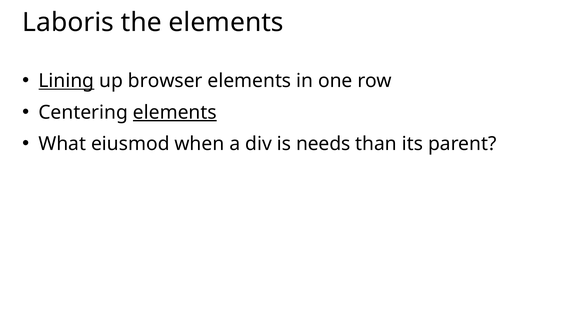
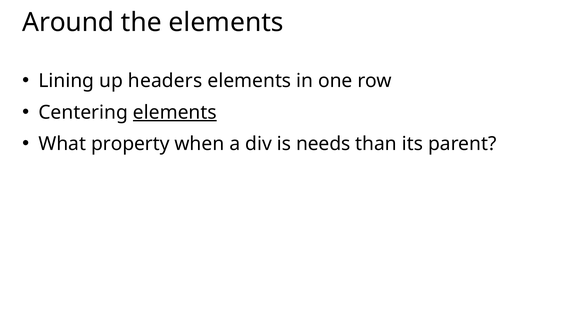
Laboris: Laboris -> Around
Lining underline: present -> none
browser: browser -> headers
eiusmod: eiusmod -> property
